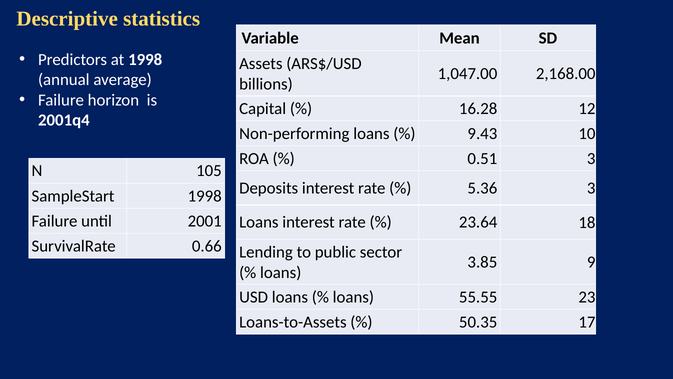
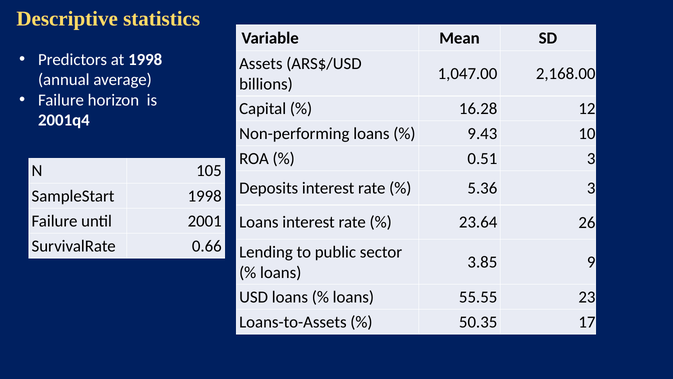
18: 18 -> 26
